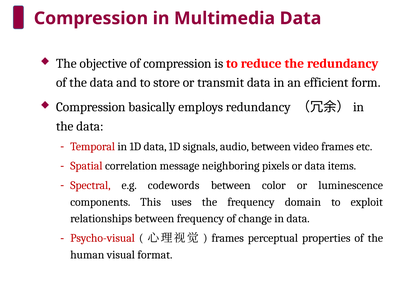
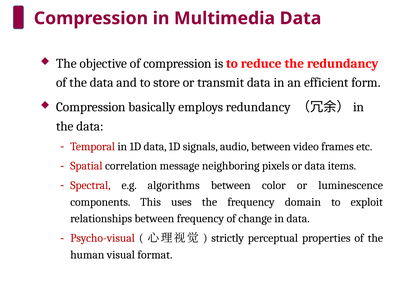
codewords: codewords -> algorithms
frames at (228, 238): frames -> strictly
